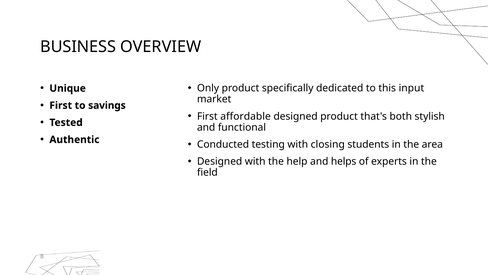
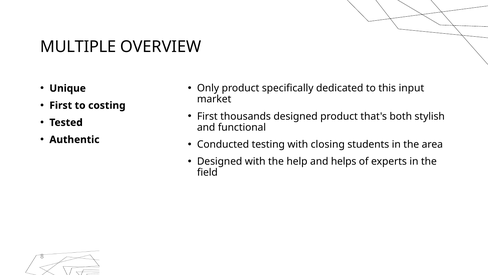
BUSINESS: BUSINESS -> MULTIPLE
savings: savings -> costing
affordable: affordable -> thousands
